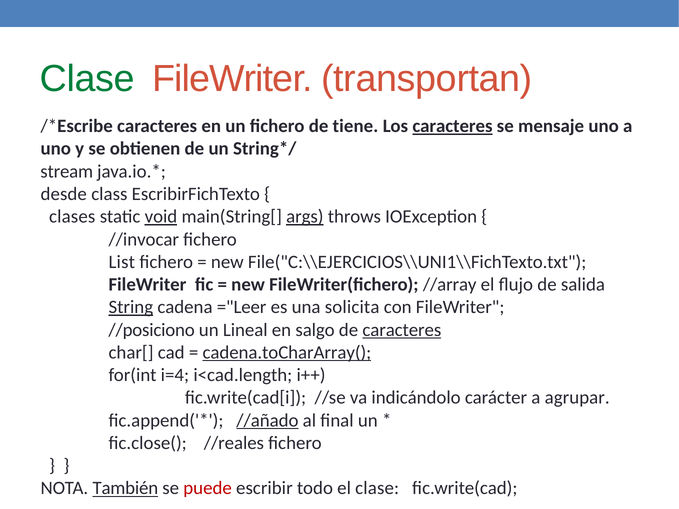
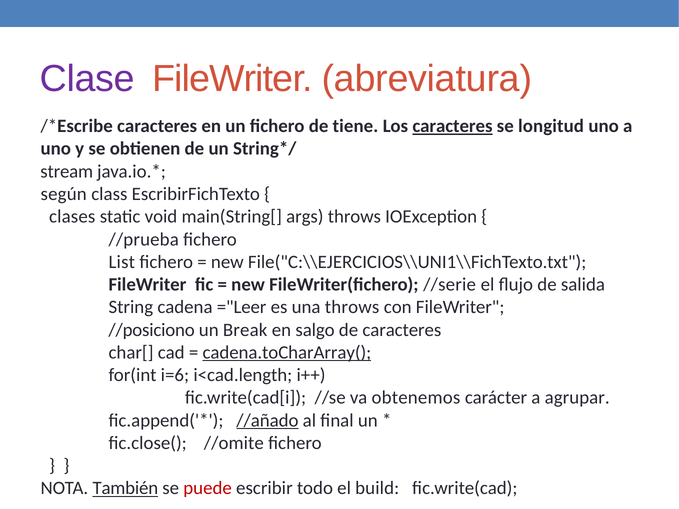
Clase at (87, 79) colour: green -> purple
transportan: transportan -> abreviatura
mensaje: mensaje -> longitud
desde: desde -> según
void underline: present -> none
args underline: present -> none
//invocar: //invocar -> //prueba
//array: //array -> //serie
String underline: present -> none
una solicita: solicita -> throws
Lineal: Lineal -> Break
caracteres at (402, 330) underline: present -> none
i=4: i=4 -> i=6
indicándolo: indicándolo -> obtenemos
//reales: //reales -> //omite
el clase: clase -> build
